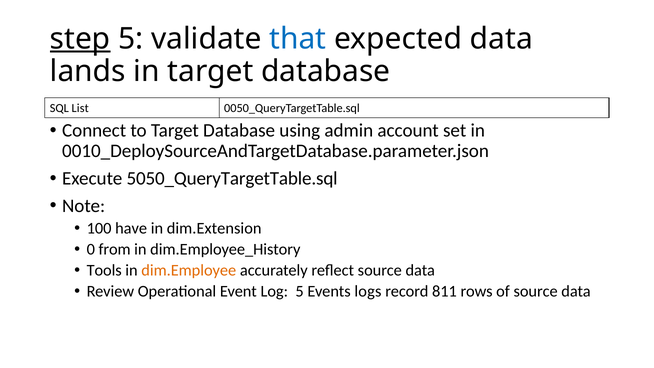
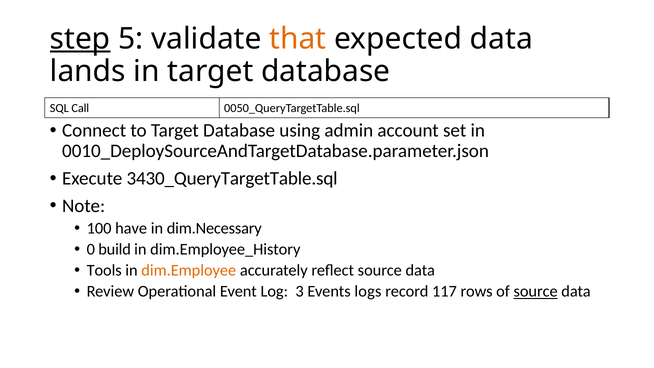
that colour: blue -> orange
List: List -> Call
5050_QueryTargetTable.sql: 5050_QueryTargetTable.sql -> 3430_QueryTargetTable.sql
dim.Extension: dim.Extension -> dim.Necessary
from: from -> build
Log 5: 5 -> 3
811: 811 -> 117
source at (536, 291) underline: none -> present
